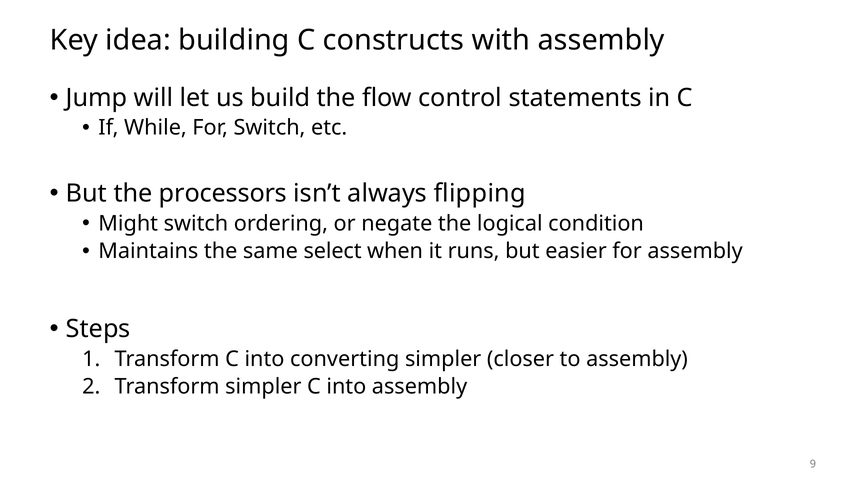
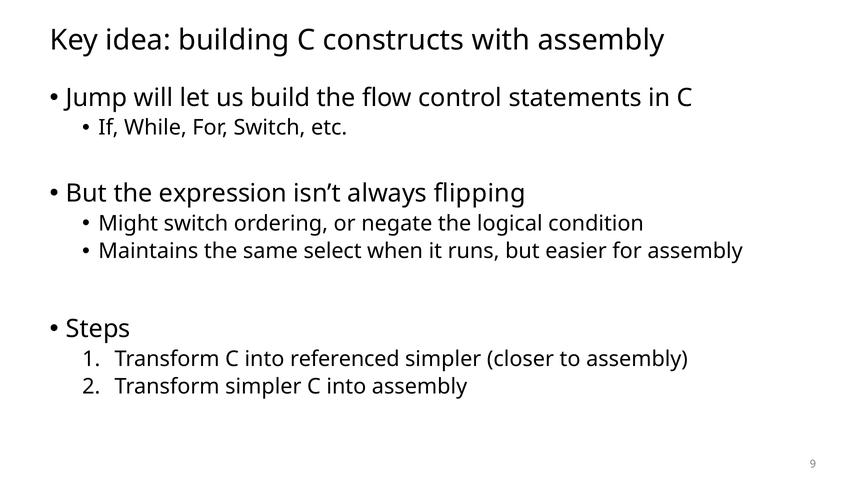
processors: processors -> expression
converting: converting -> referenced
